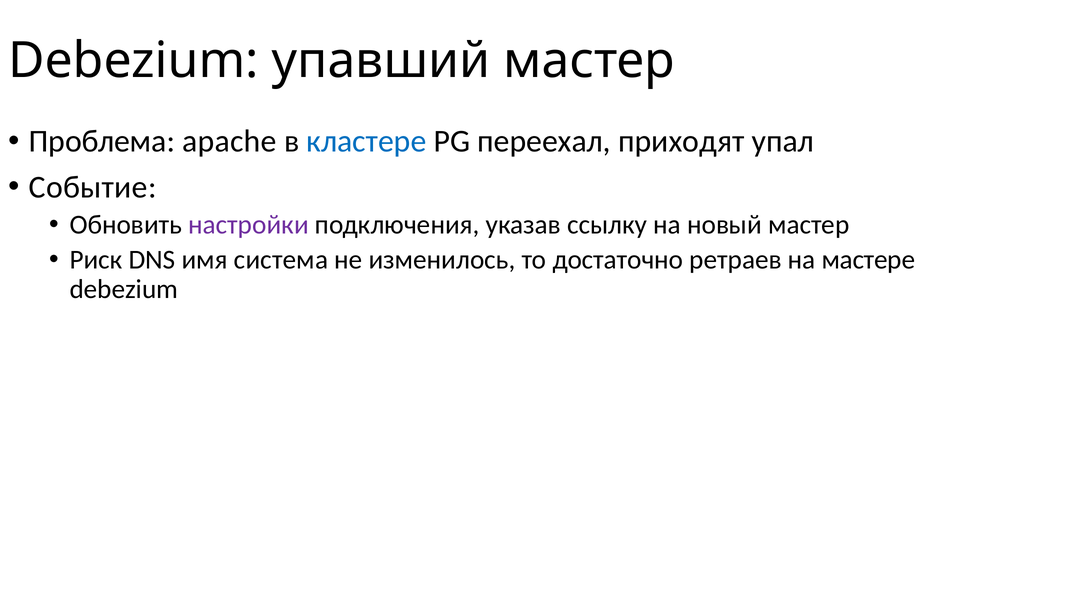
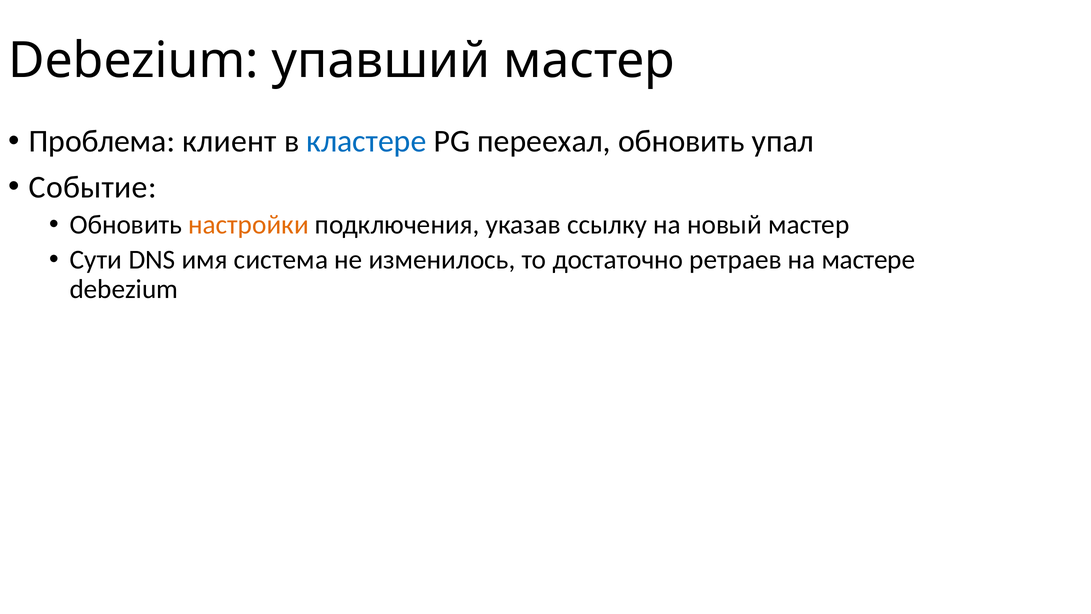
apache: apache -> клиент
переехал приходят: приходят -> обновить
настройки colour: purple -> orange
Риск: Риск -> Сути
